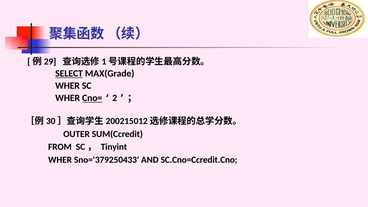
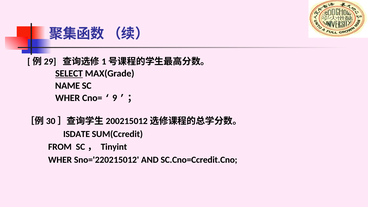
WHER at (68, 86): WHER -> NAME
Cno= underline: present -> none
2: 2 -> 9
OUTER: OUTER -> ISDATE
Sno='379250433: Sno='379250433 -> Sno='220215012
